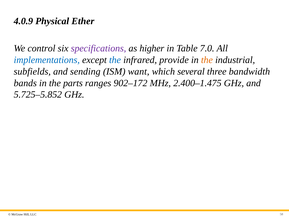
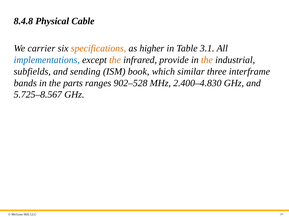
4.0.9: 4.0.9 -> 8.4.8
Ether: Ether -> Cable
control: control -> carrier
specifications colour: purple -> orange
7.0: 7.0 -> 3.1
the at (115, 60) colour: blue -> orange
want: want -> book
several: several -> similar
bandwidth: bandwidth -> interframe
902–172: 902–172 -> 902–528
2.400–1.475: 2.400–1.475 -> 2.400–4.830
5.725–5.852: 5.725–5.852 -> 5.725–8.567
